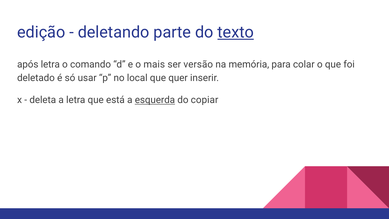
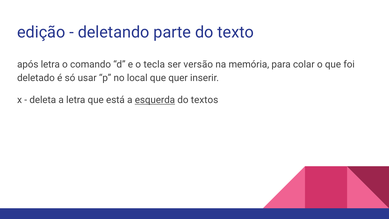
texto underline: present -> none
mais: mais -> tecla
copiar: copiar -> textos
